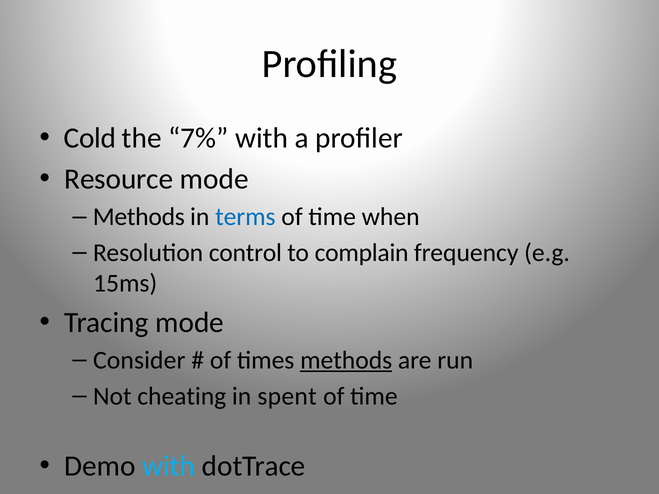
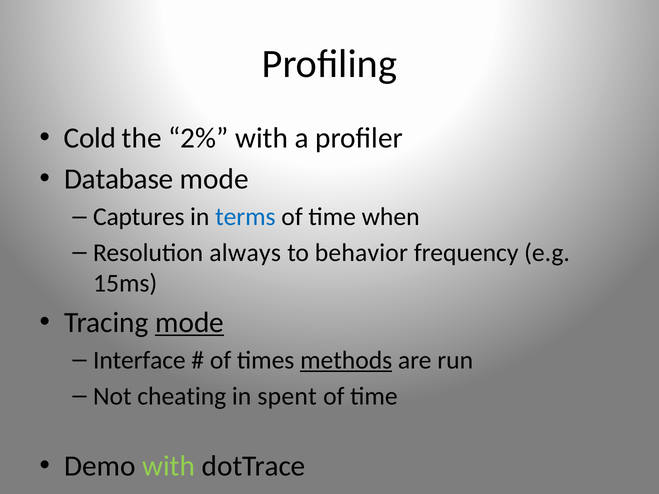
7%: 7% -> 2%
Resource: Resource -> Database
Methods at (139, 217): Methods -> Captures
control: control -> always
complain: complain -> behavior
mode at (190, 323) underline: none -> present
Consider: Consider -> Interface
with at (169, 466) colour: light blue -> light green
